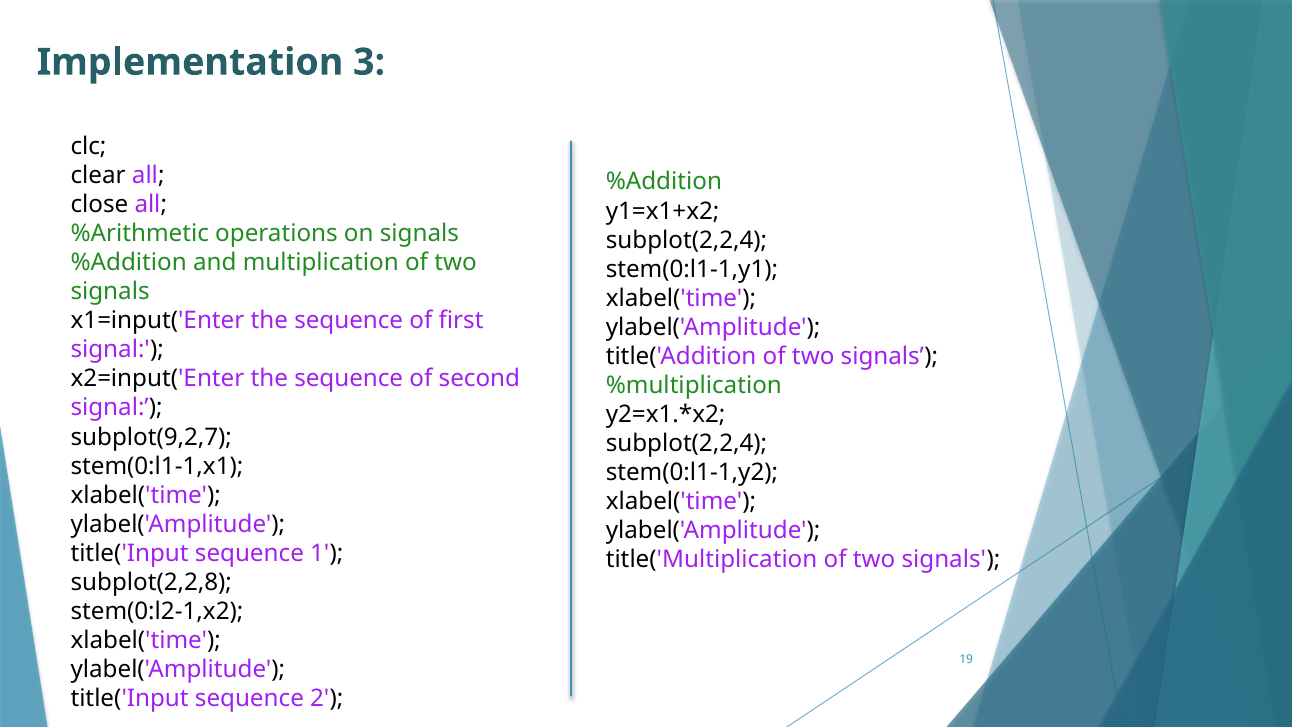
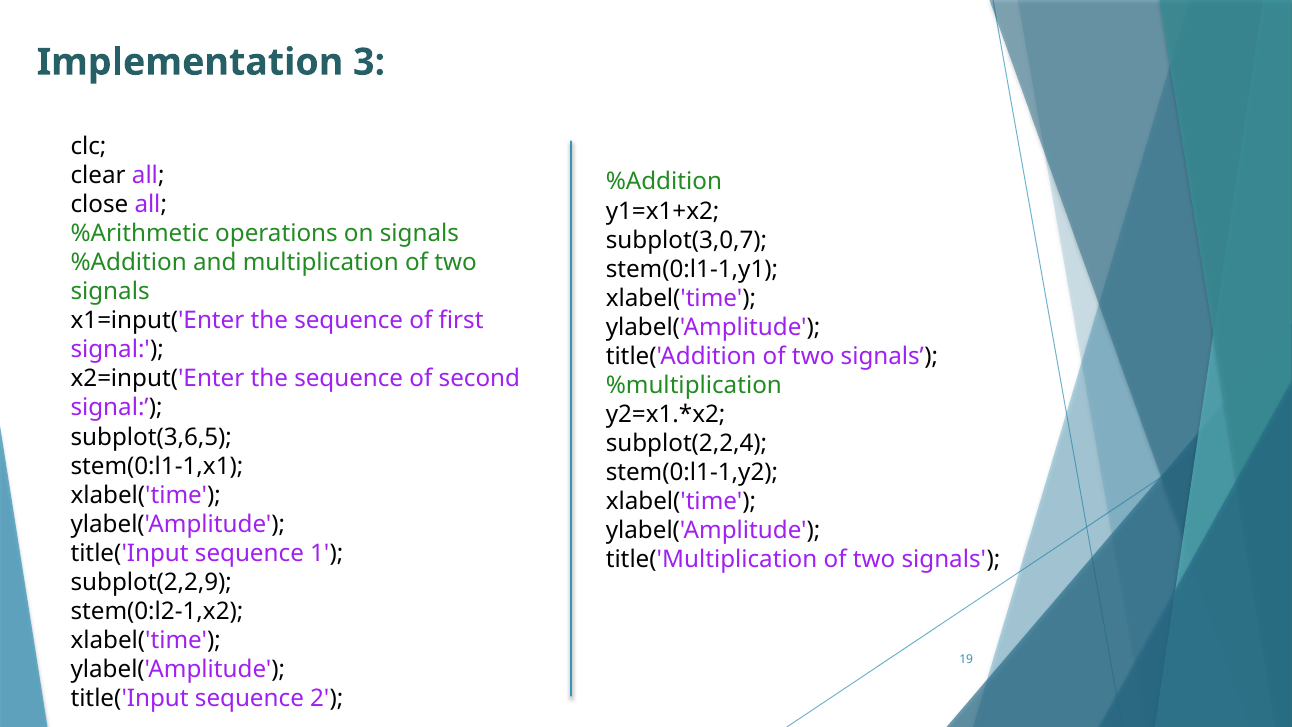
subplot(2,2,4 at (687, 240): subplot(2,2,4 -> subplot(3,0,7
subplot(9,2,7: subplot(9,2,7 -> subplot(3,6,5
subplot(2,2,8: subplot(2,2,8 -> subplot(2,2,9
